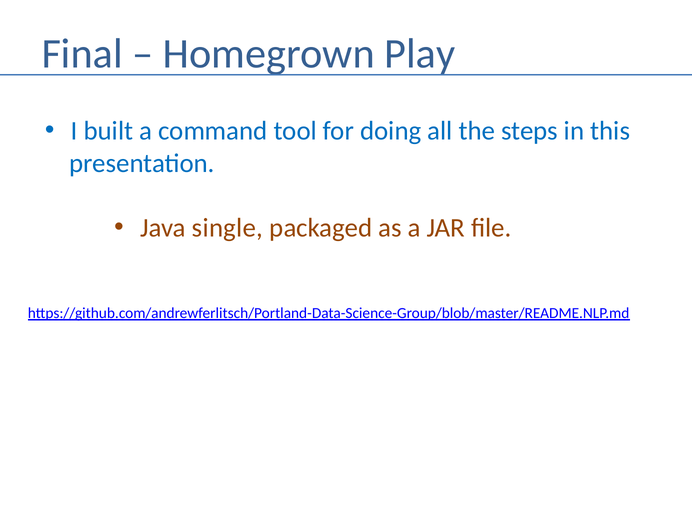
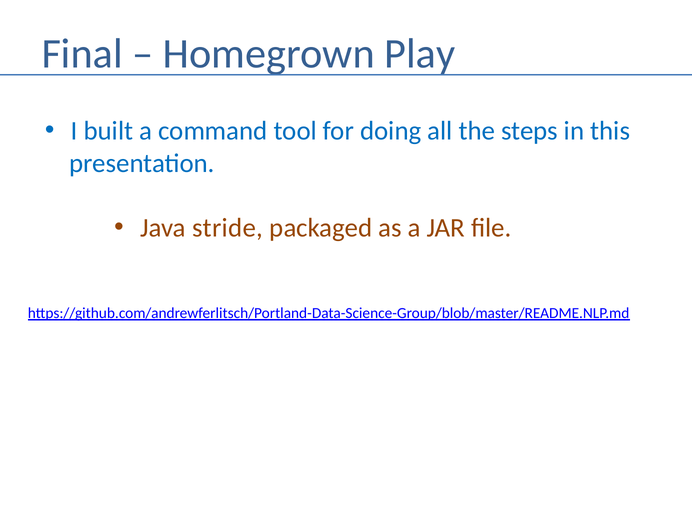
single: single -> stride
